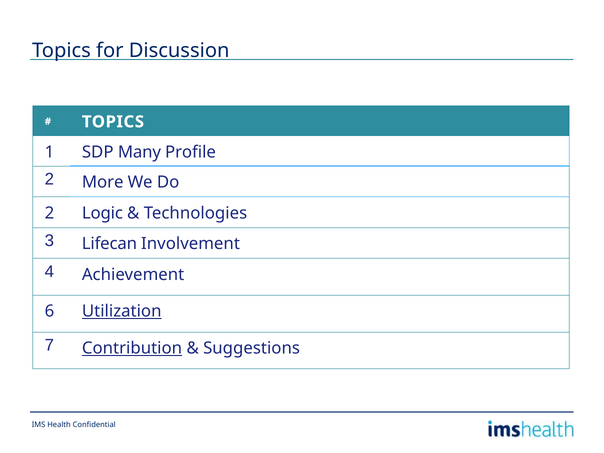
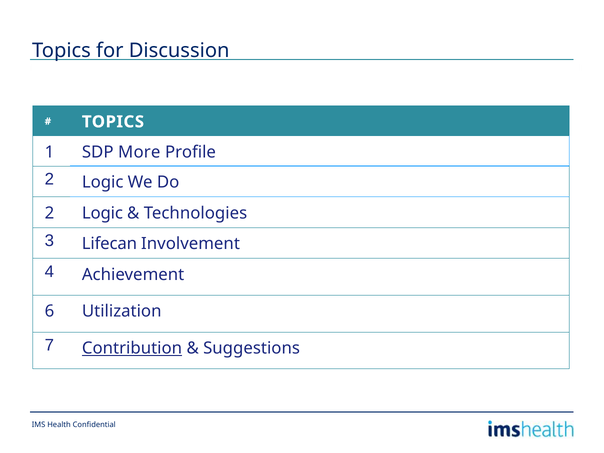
Many: Many -> More
More at (103, 182): More -> Logic
Utilization underline: present -> none
